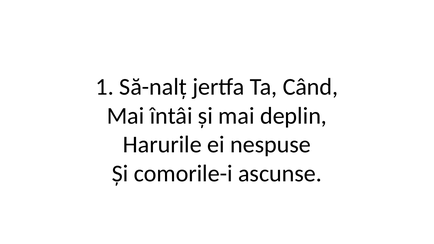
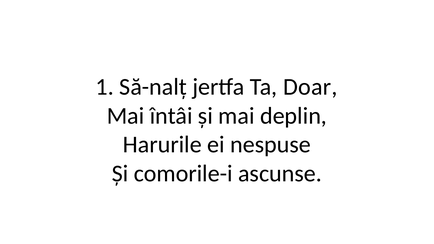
Când: Când -> Doar
